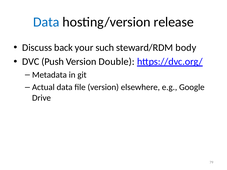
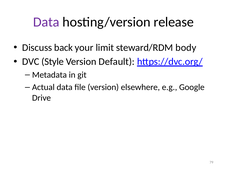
Data at (46, 22) colour: blue -> purple
such: such -> limit
Push: Push -> Style
Double: Double -> Default
